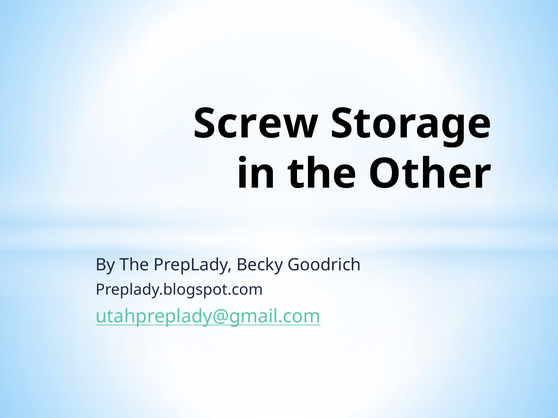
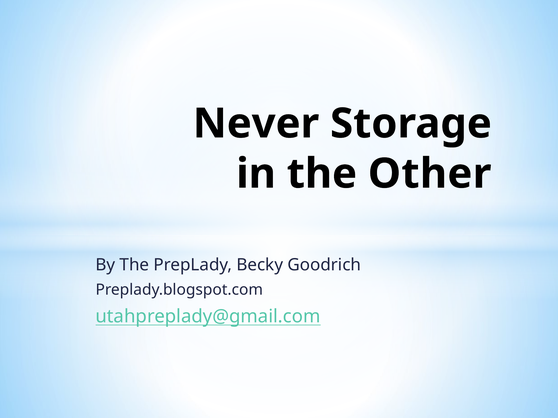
Screw: Screw -> Never
